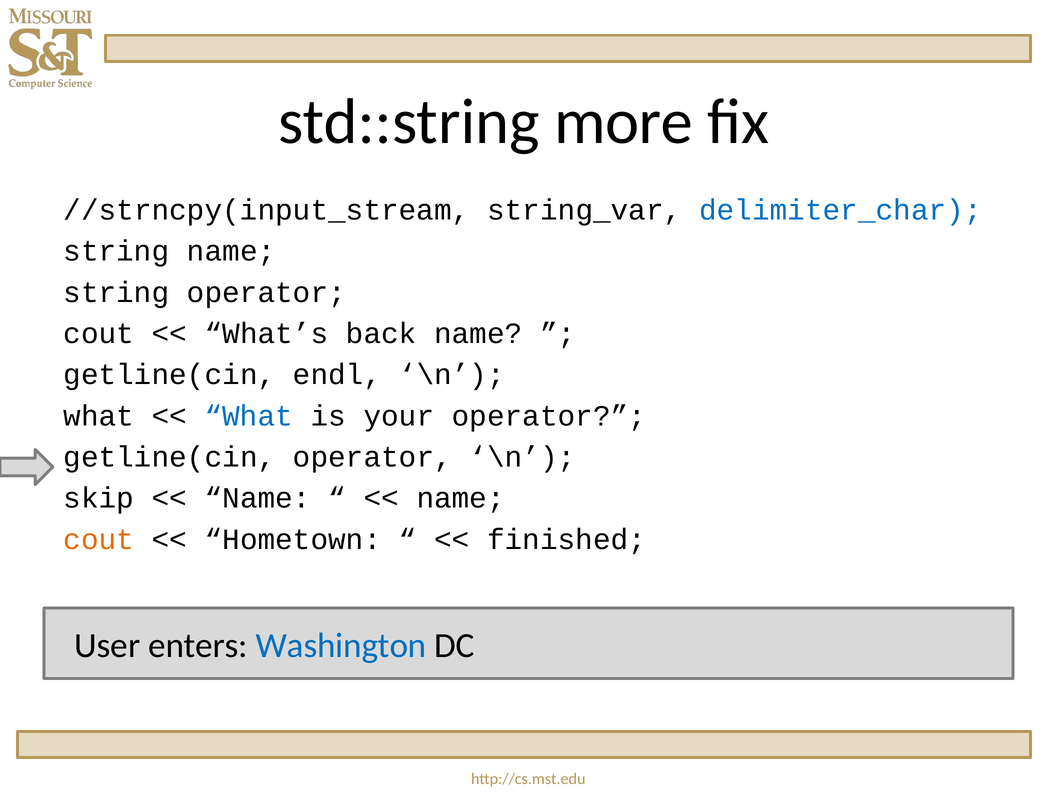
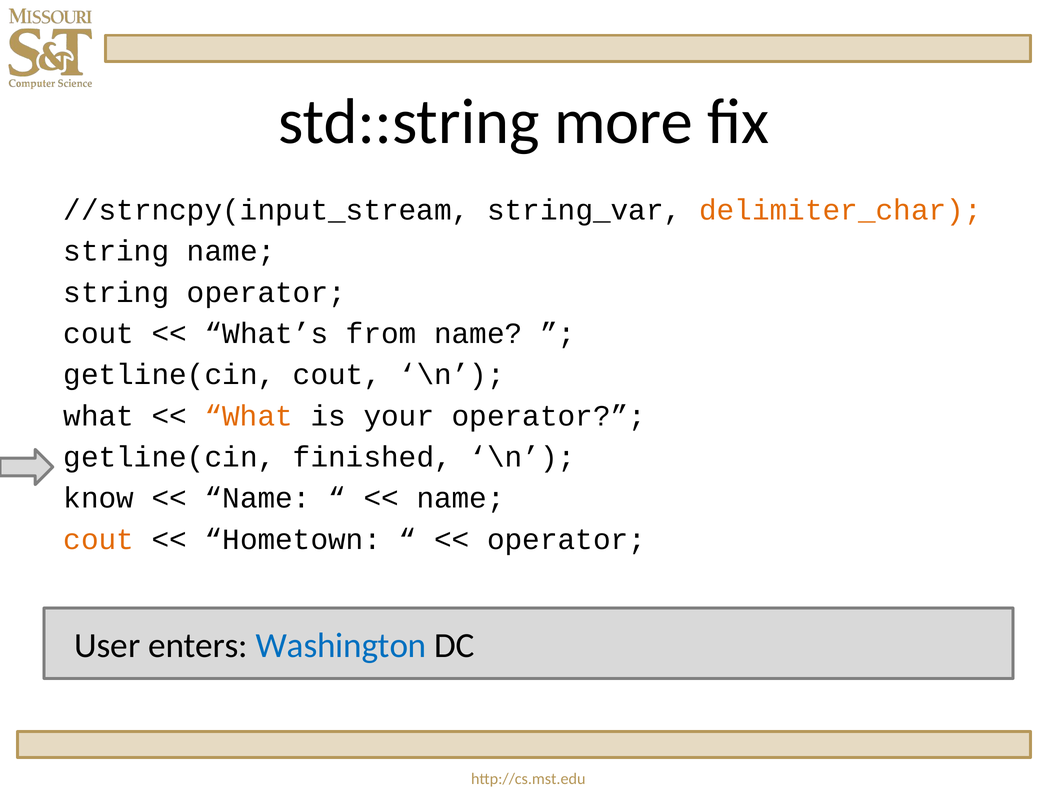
delimiter_char colour: blue -> orange
back: back -> from
getline(cin endl: endl -> cout
What at (249, 416) colour: blue -> orange
getline(cin operator: operator -> finished
skip: skip -> know
finished at (567, 539): finished -> operator
